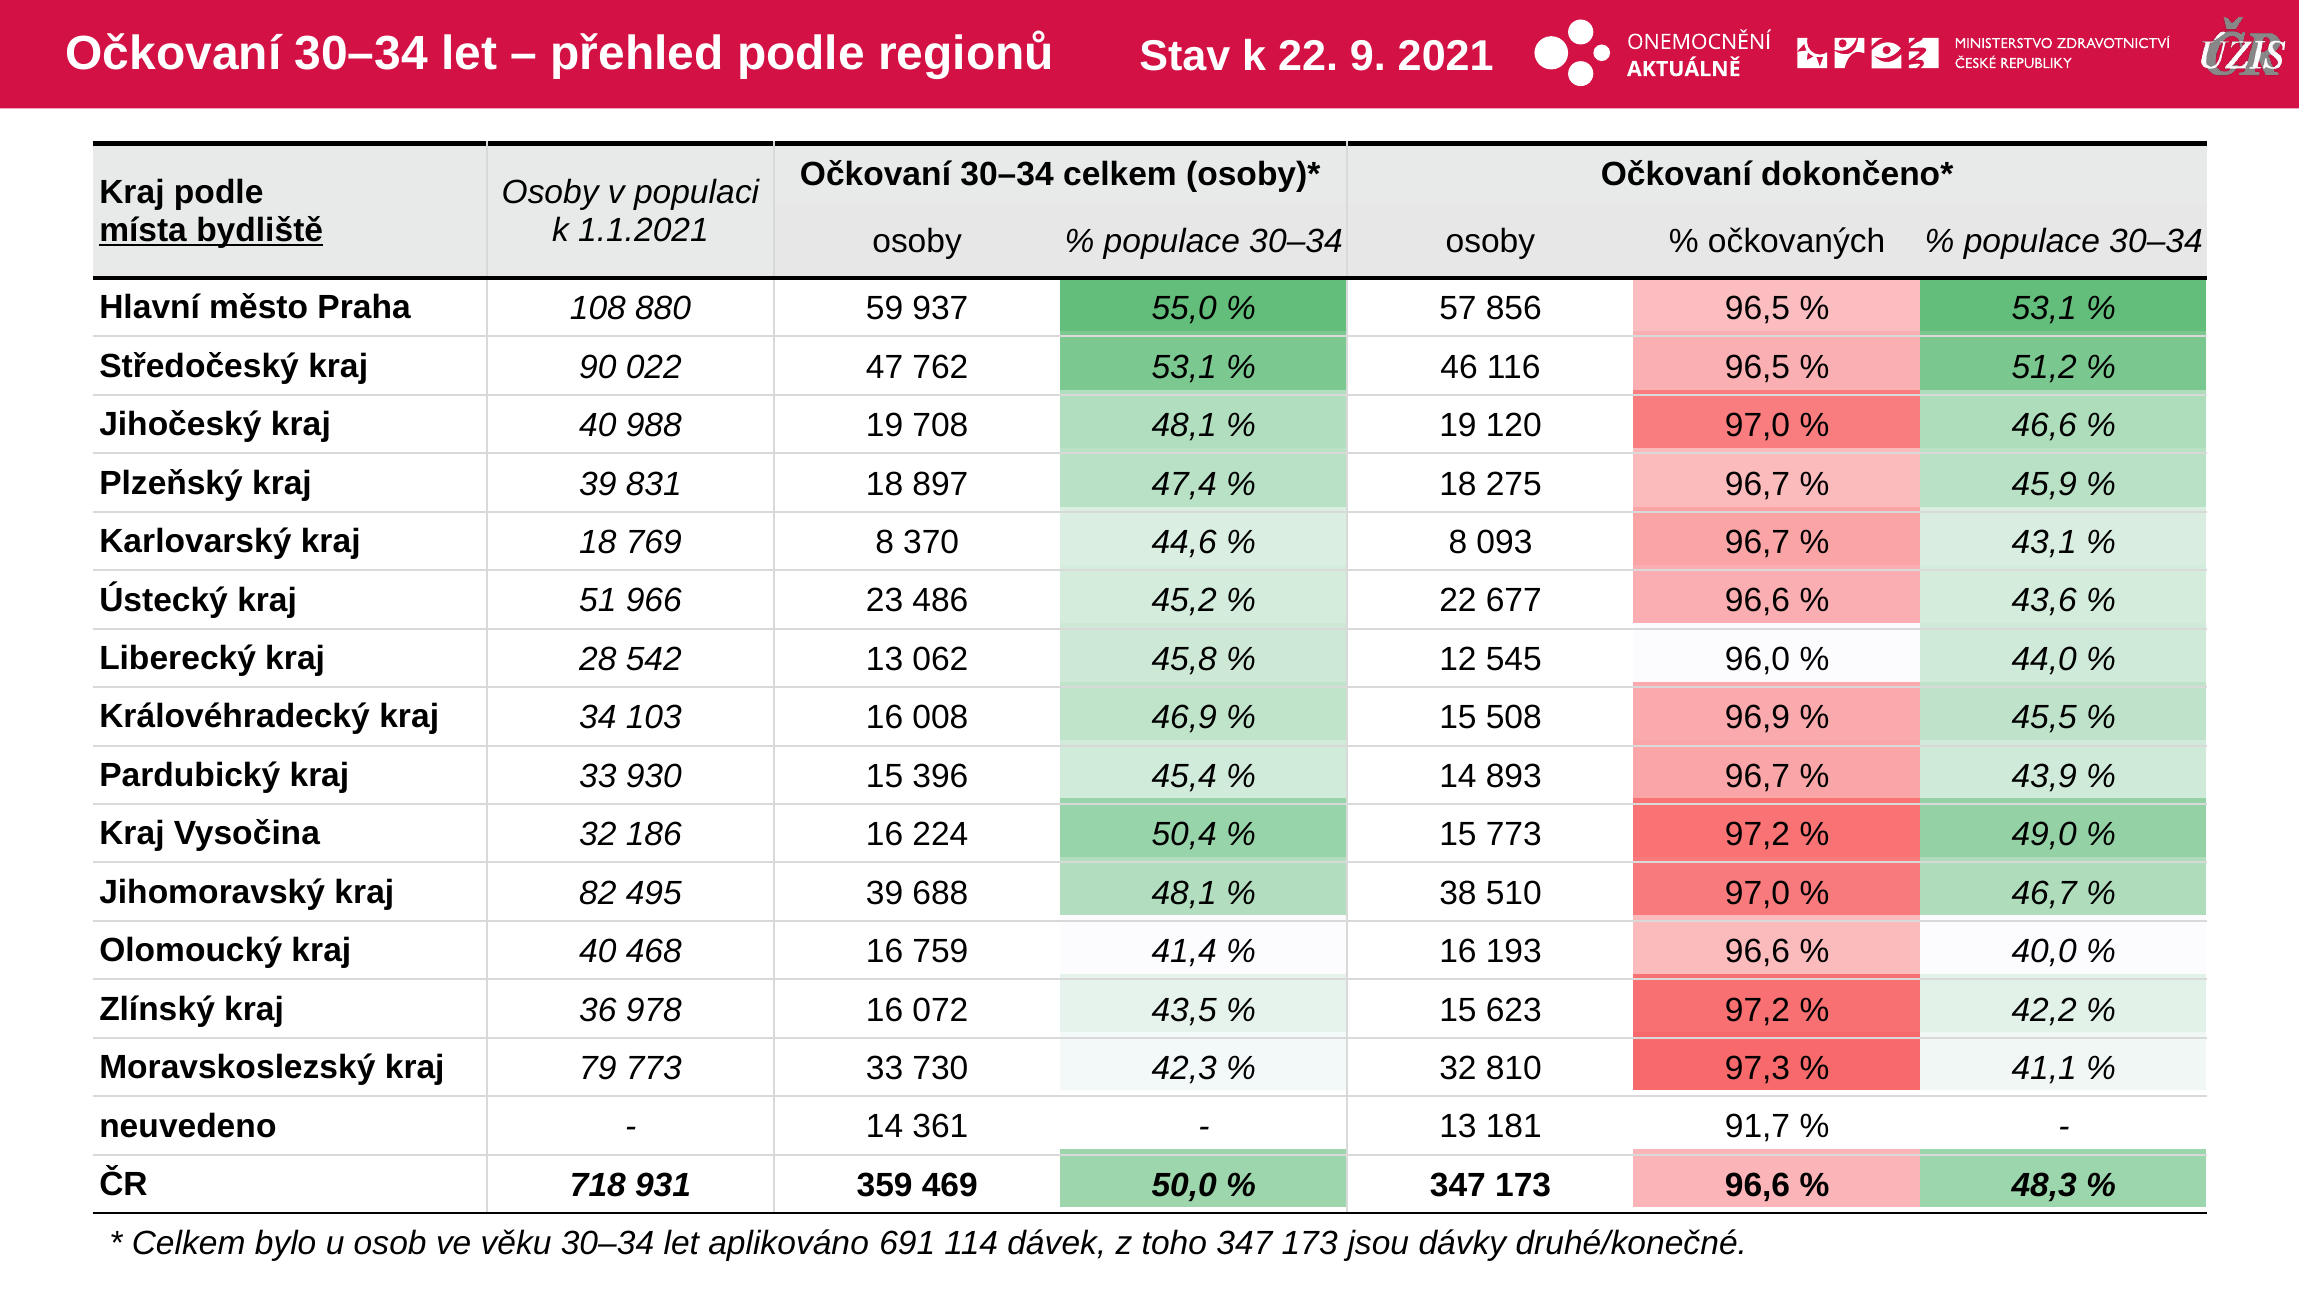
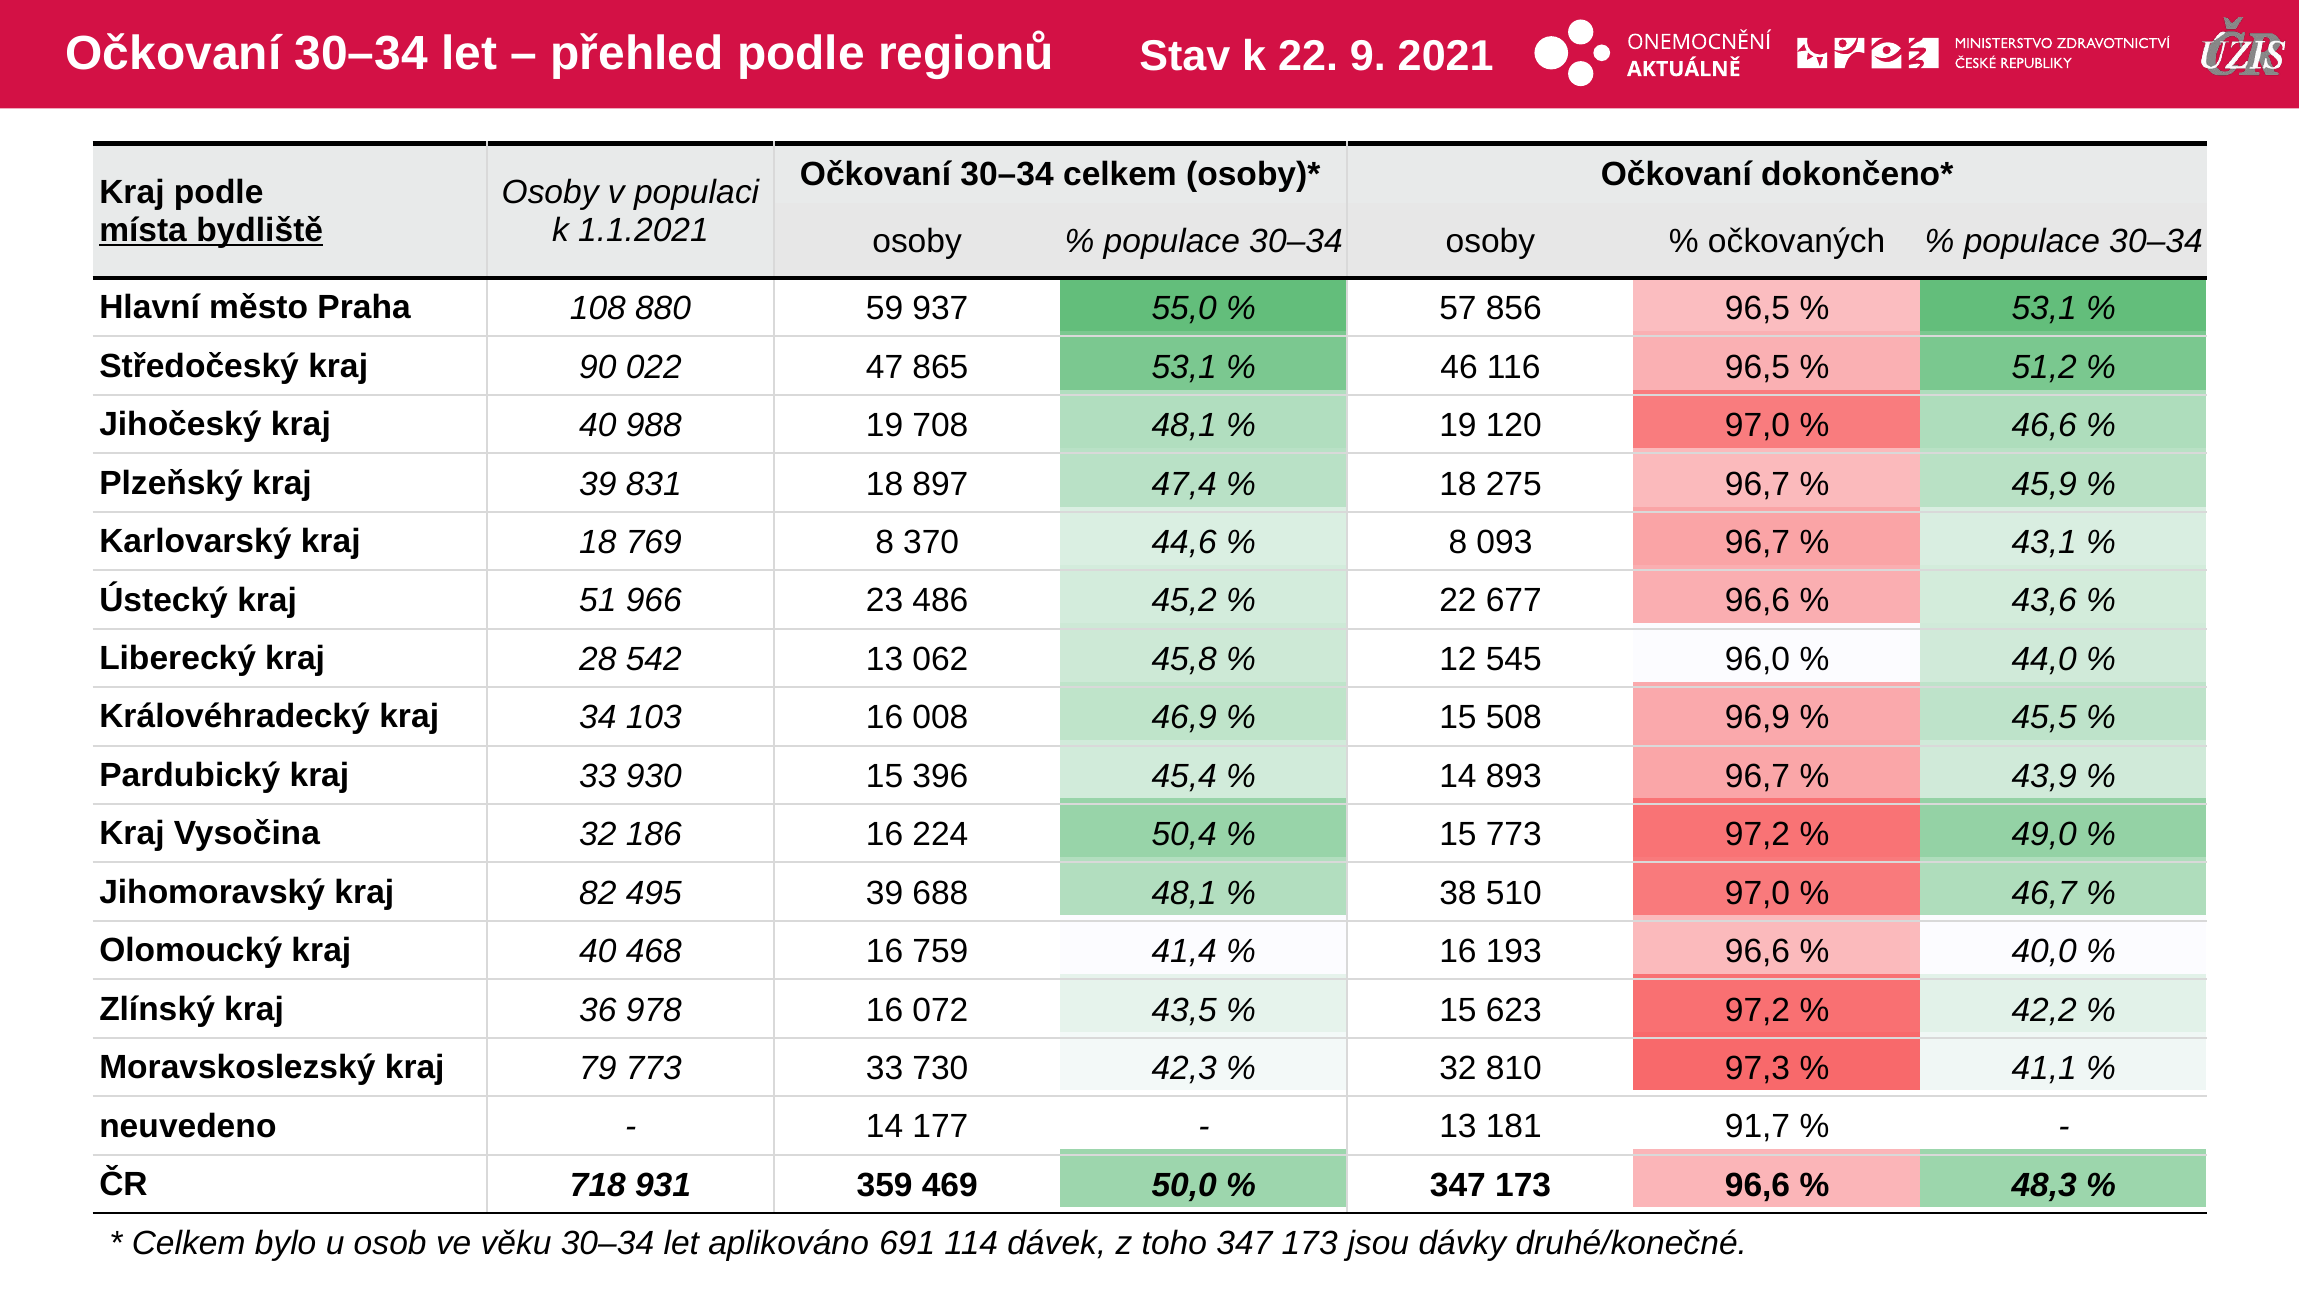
762: 762 -> 865
361: 361 -> 177
